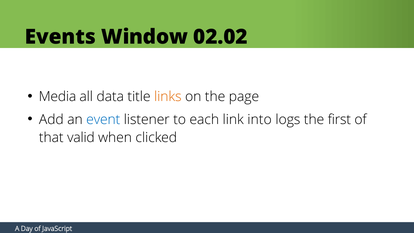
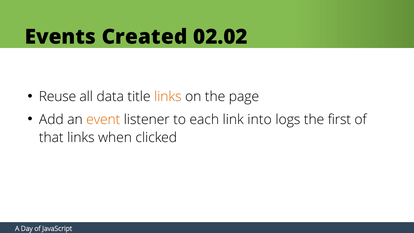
Window: Window -> Created
Media: Media -> Reuse
event colour: blue -> orange
that valid: valid -> links
